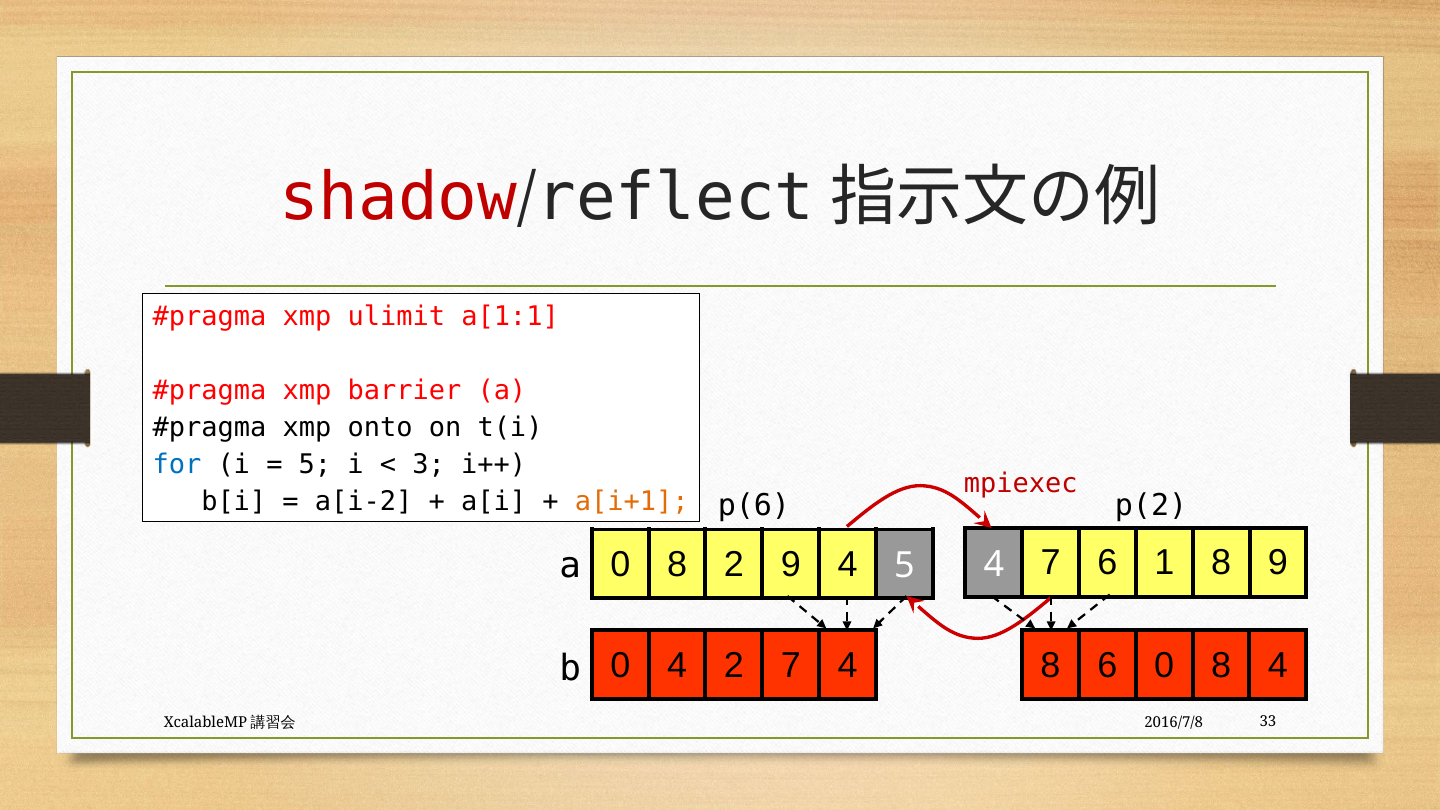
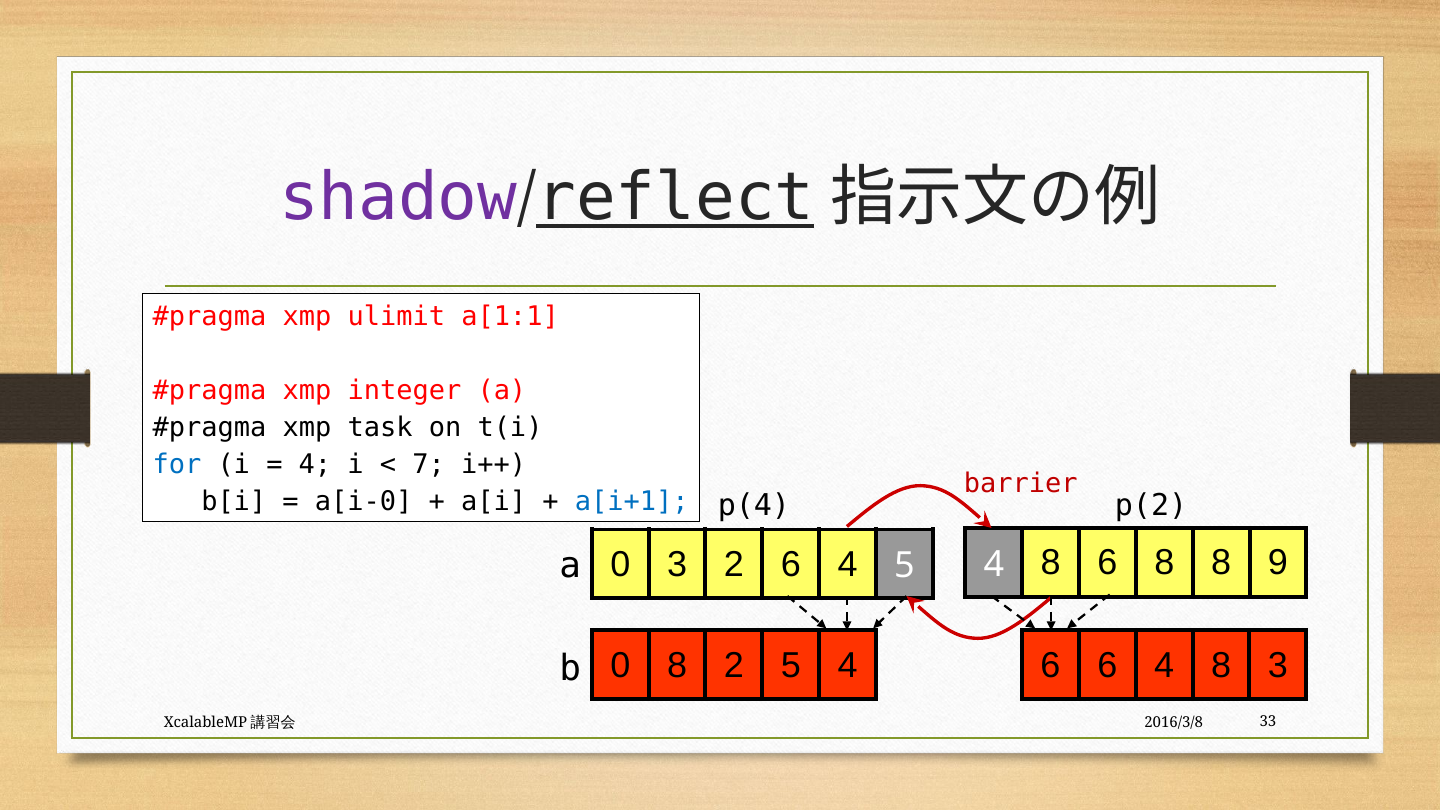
shadow colour: red -> purple
reflect underline: none -> present
barrier: barrier -> integer
onto: onto -> task
5 at (315, 465): 5 -> 4
3: 3 -> 7
mpiexec: mpiexec -> barrier
a[i-2: a[i-2 -> a[i-0
a[i+1 colour: orange -> blue
p(6: p(6 -> p(4
8 at (677, 565): 8 -> 3
2 9: 9 -> 6
5 4 7: 7 -> 8
6 1: 1 -> 8
0 4: 4 -> 8
2 7: 7 -> 5
4 8: 8 -> 6
0 at (1164, 665): 0 -> 4
8 4: 4 -> 3
2016/7/8: 2016/7/8 -> 2016/3/8
